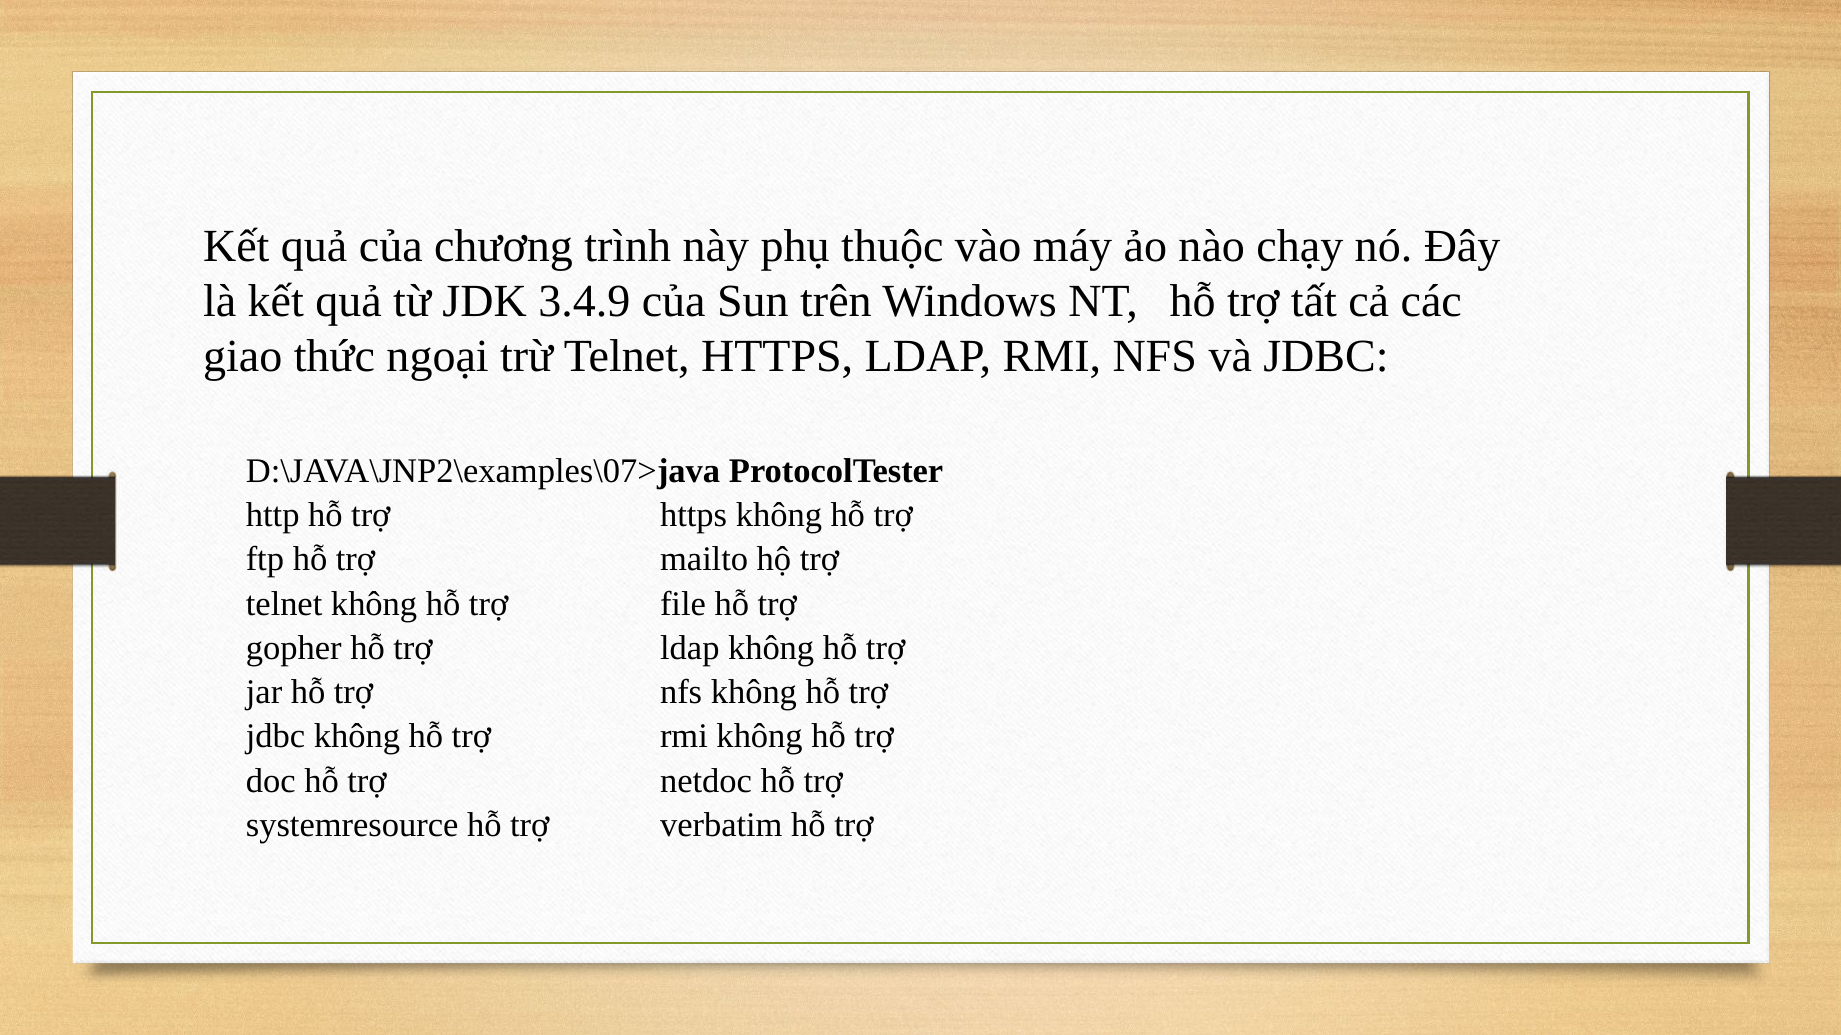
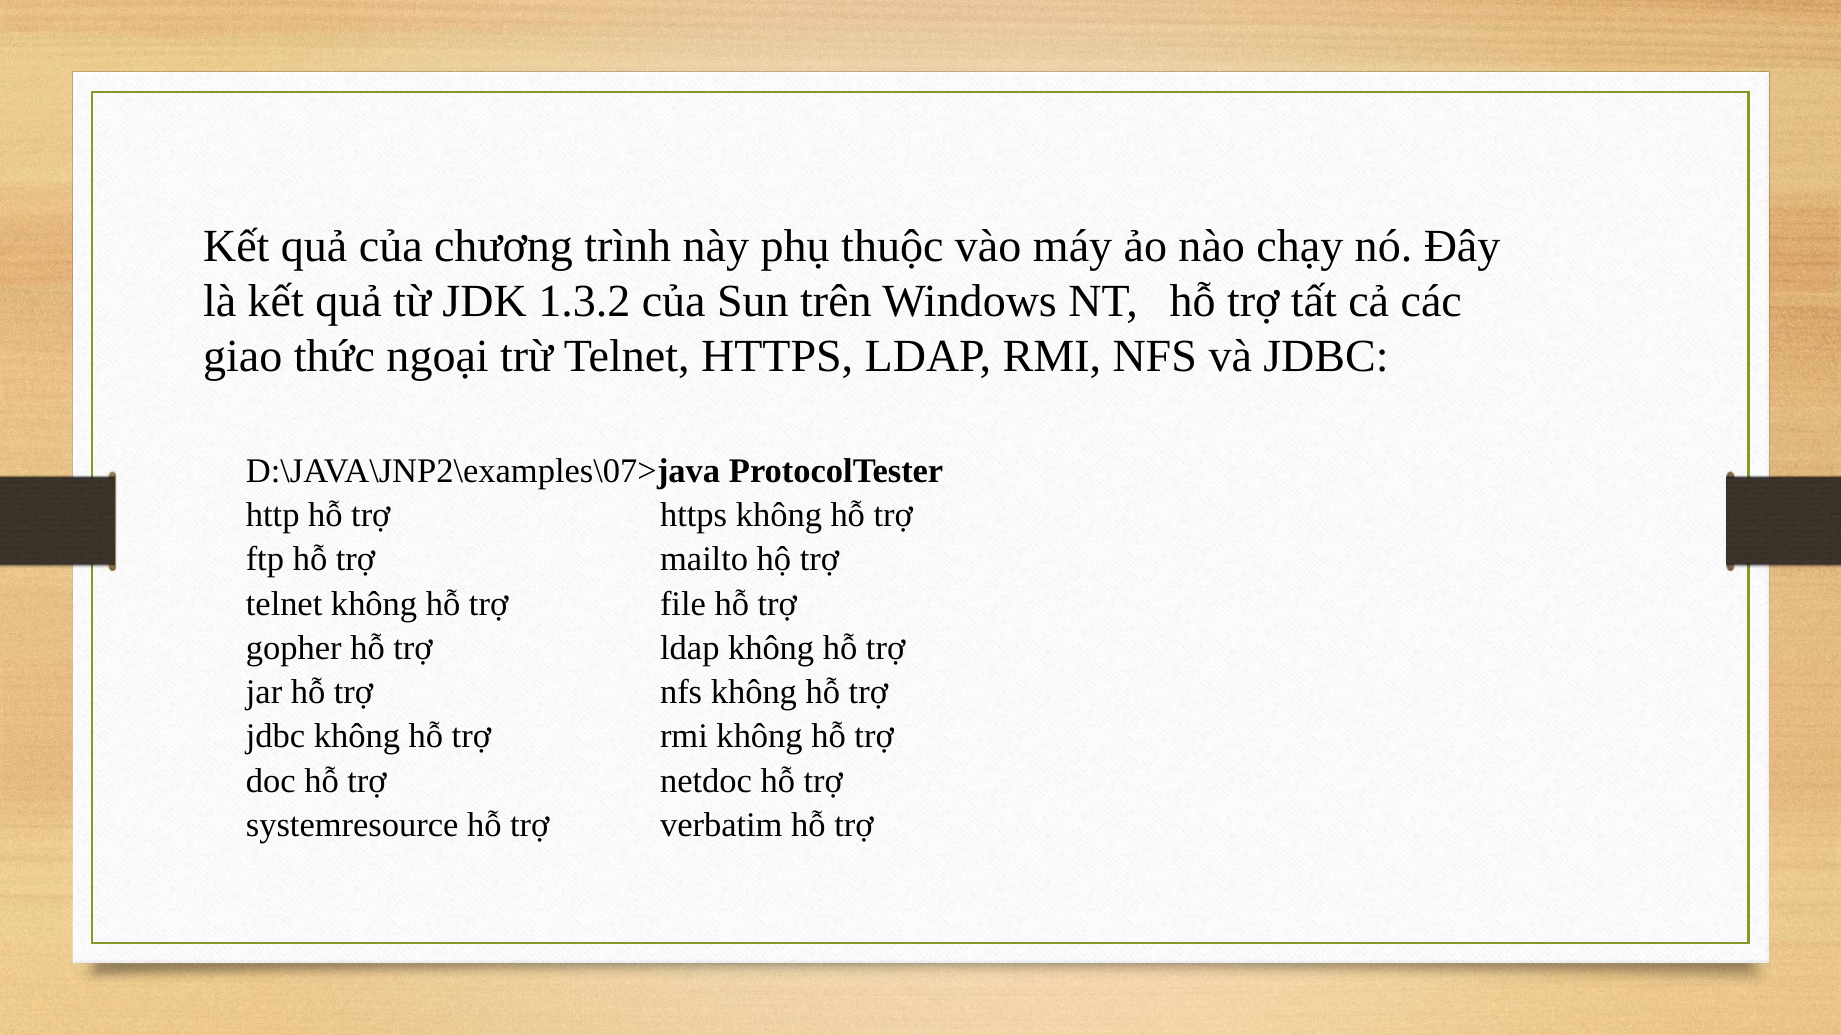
3.4.9: 3.4.9 -> 1.3.2
